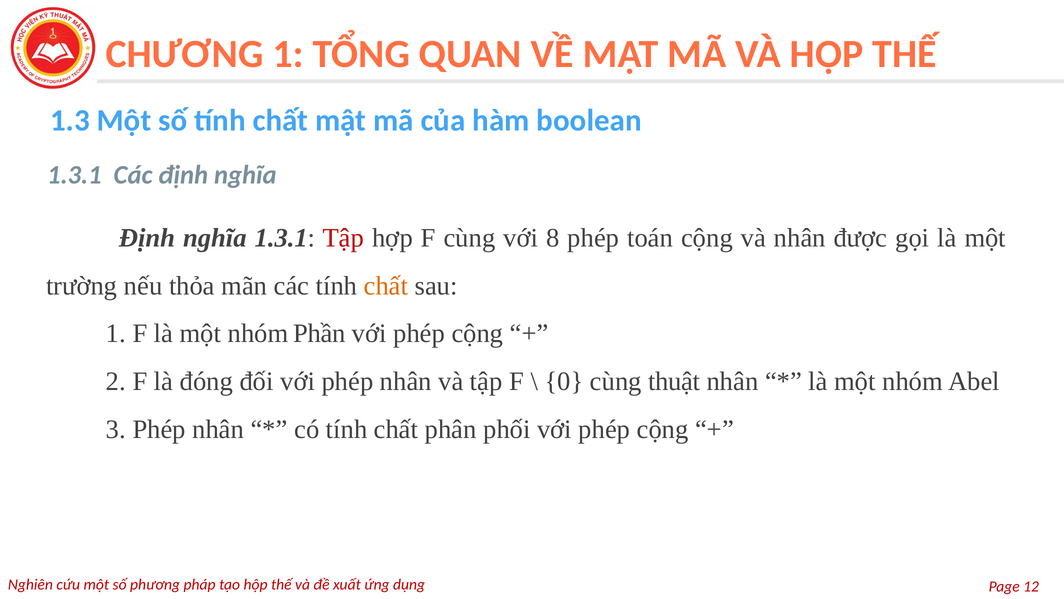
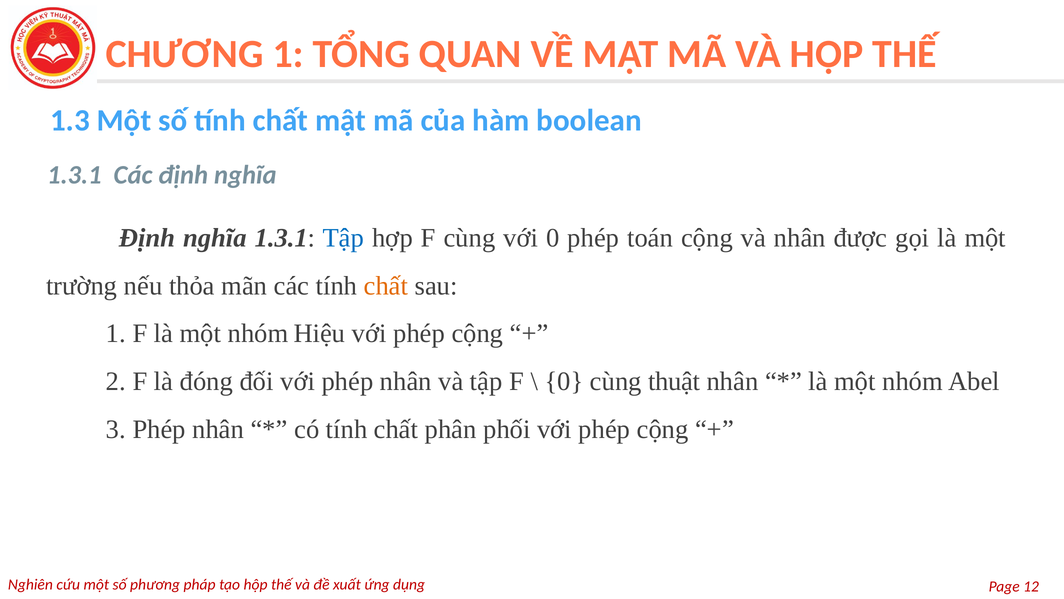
Tập at (343, 238) colour: red -> blue
với 8: 8 -> 0
Phần: Phần -> Hiệu
